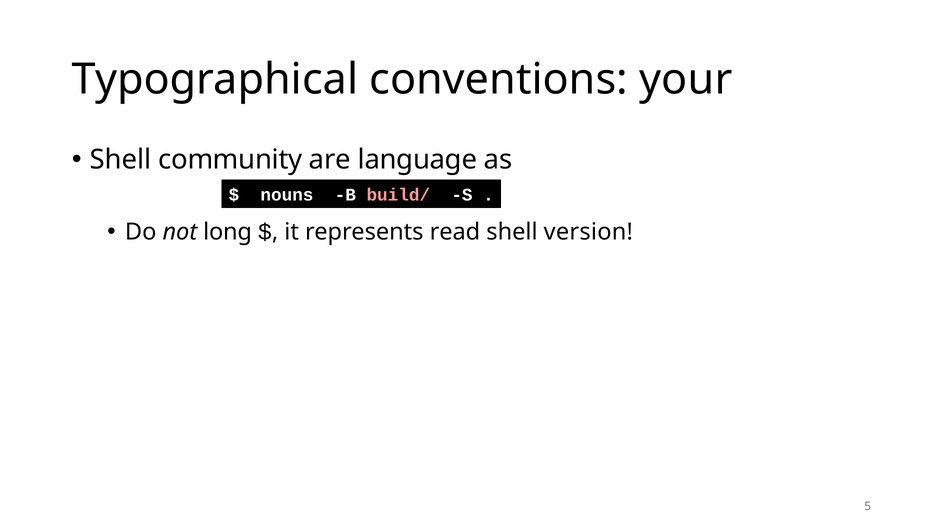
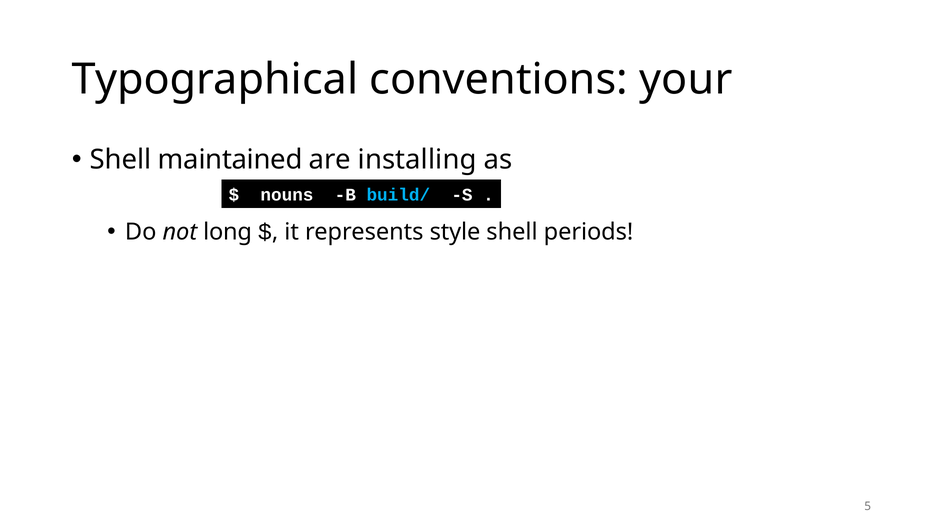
community: community -> maintained
language: language -> installing
build/ colour: pink -> light blue
read: read -> style
version: version -> periods
